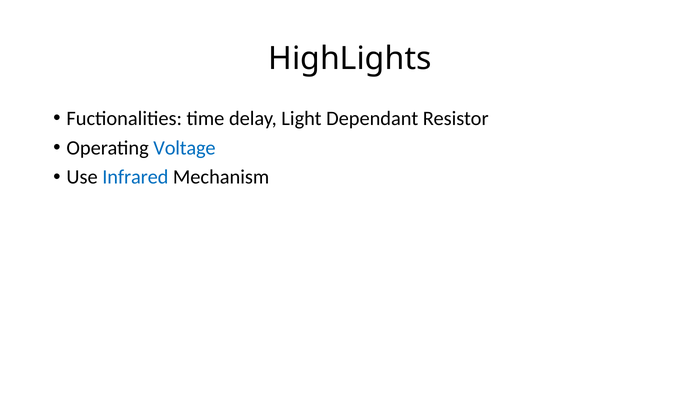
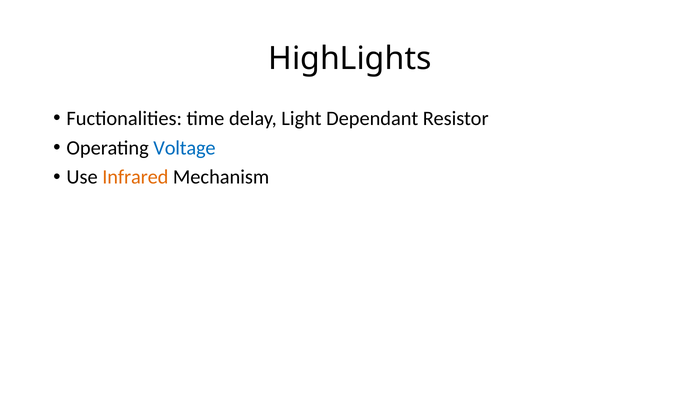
Infrared colour: blue -> orange
